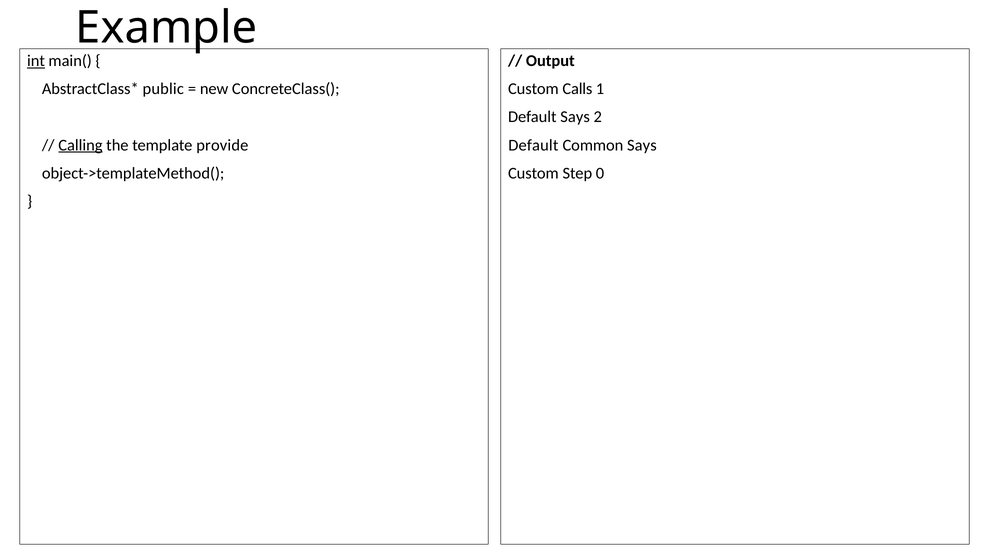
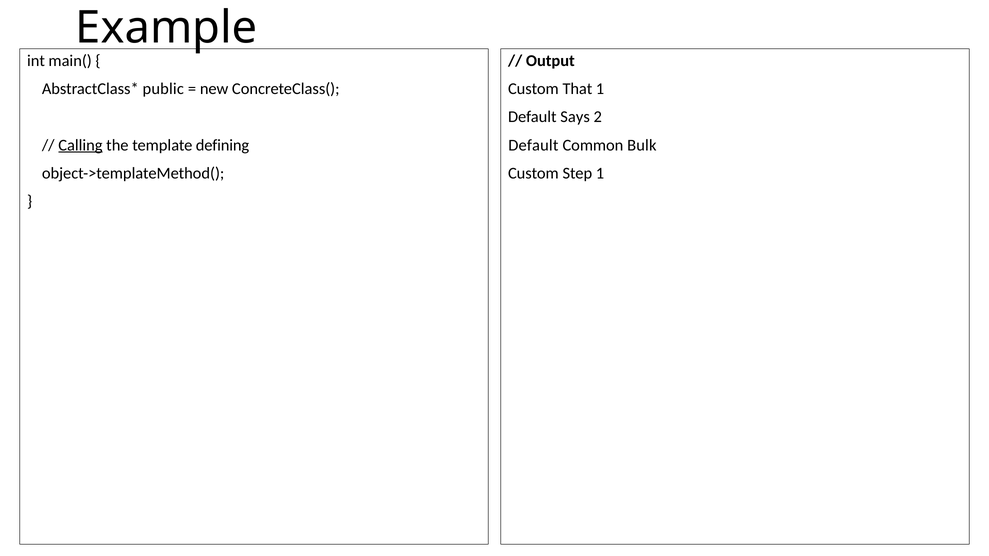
int underline: present -> none
Calls: Calls -> That
provide: provide -> defining
Common Says: Says -> Bulk
Step 0: 0 -> 1
